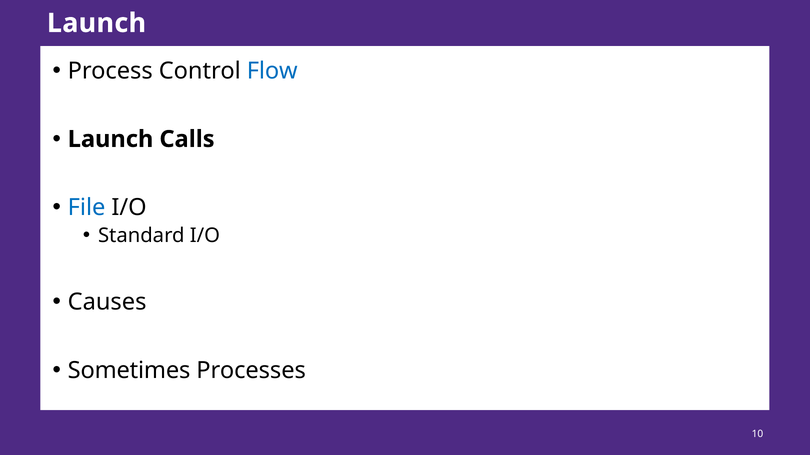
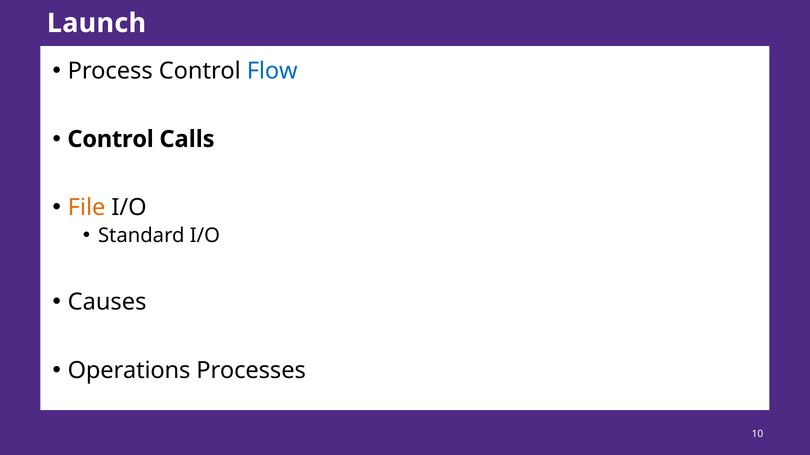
Launch at (111, 139): Launch -> Control
File colour: blue -> orange
Sometimes: Sometimes -> Operations
